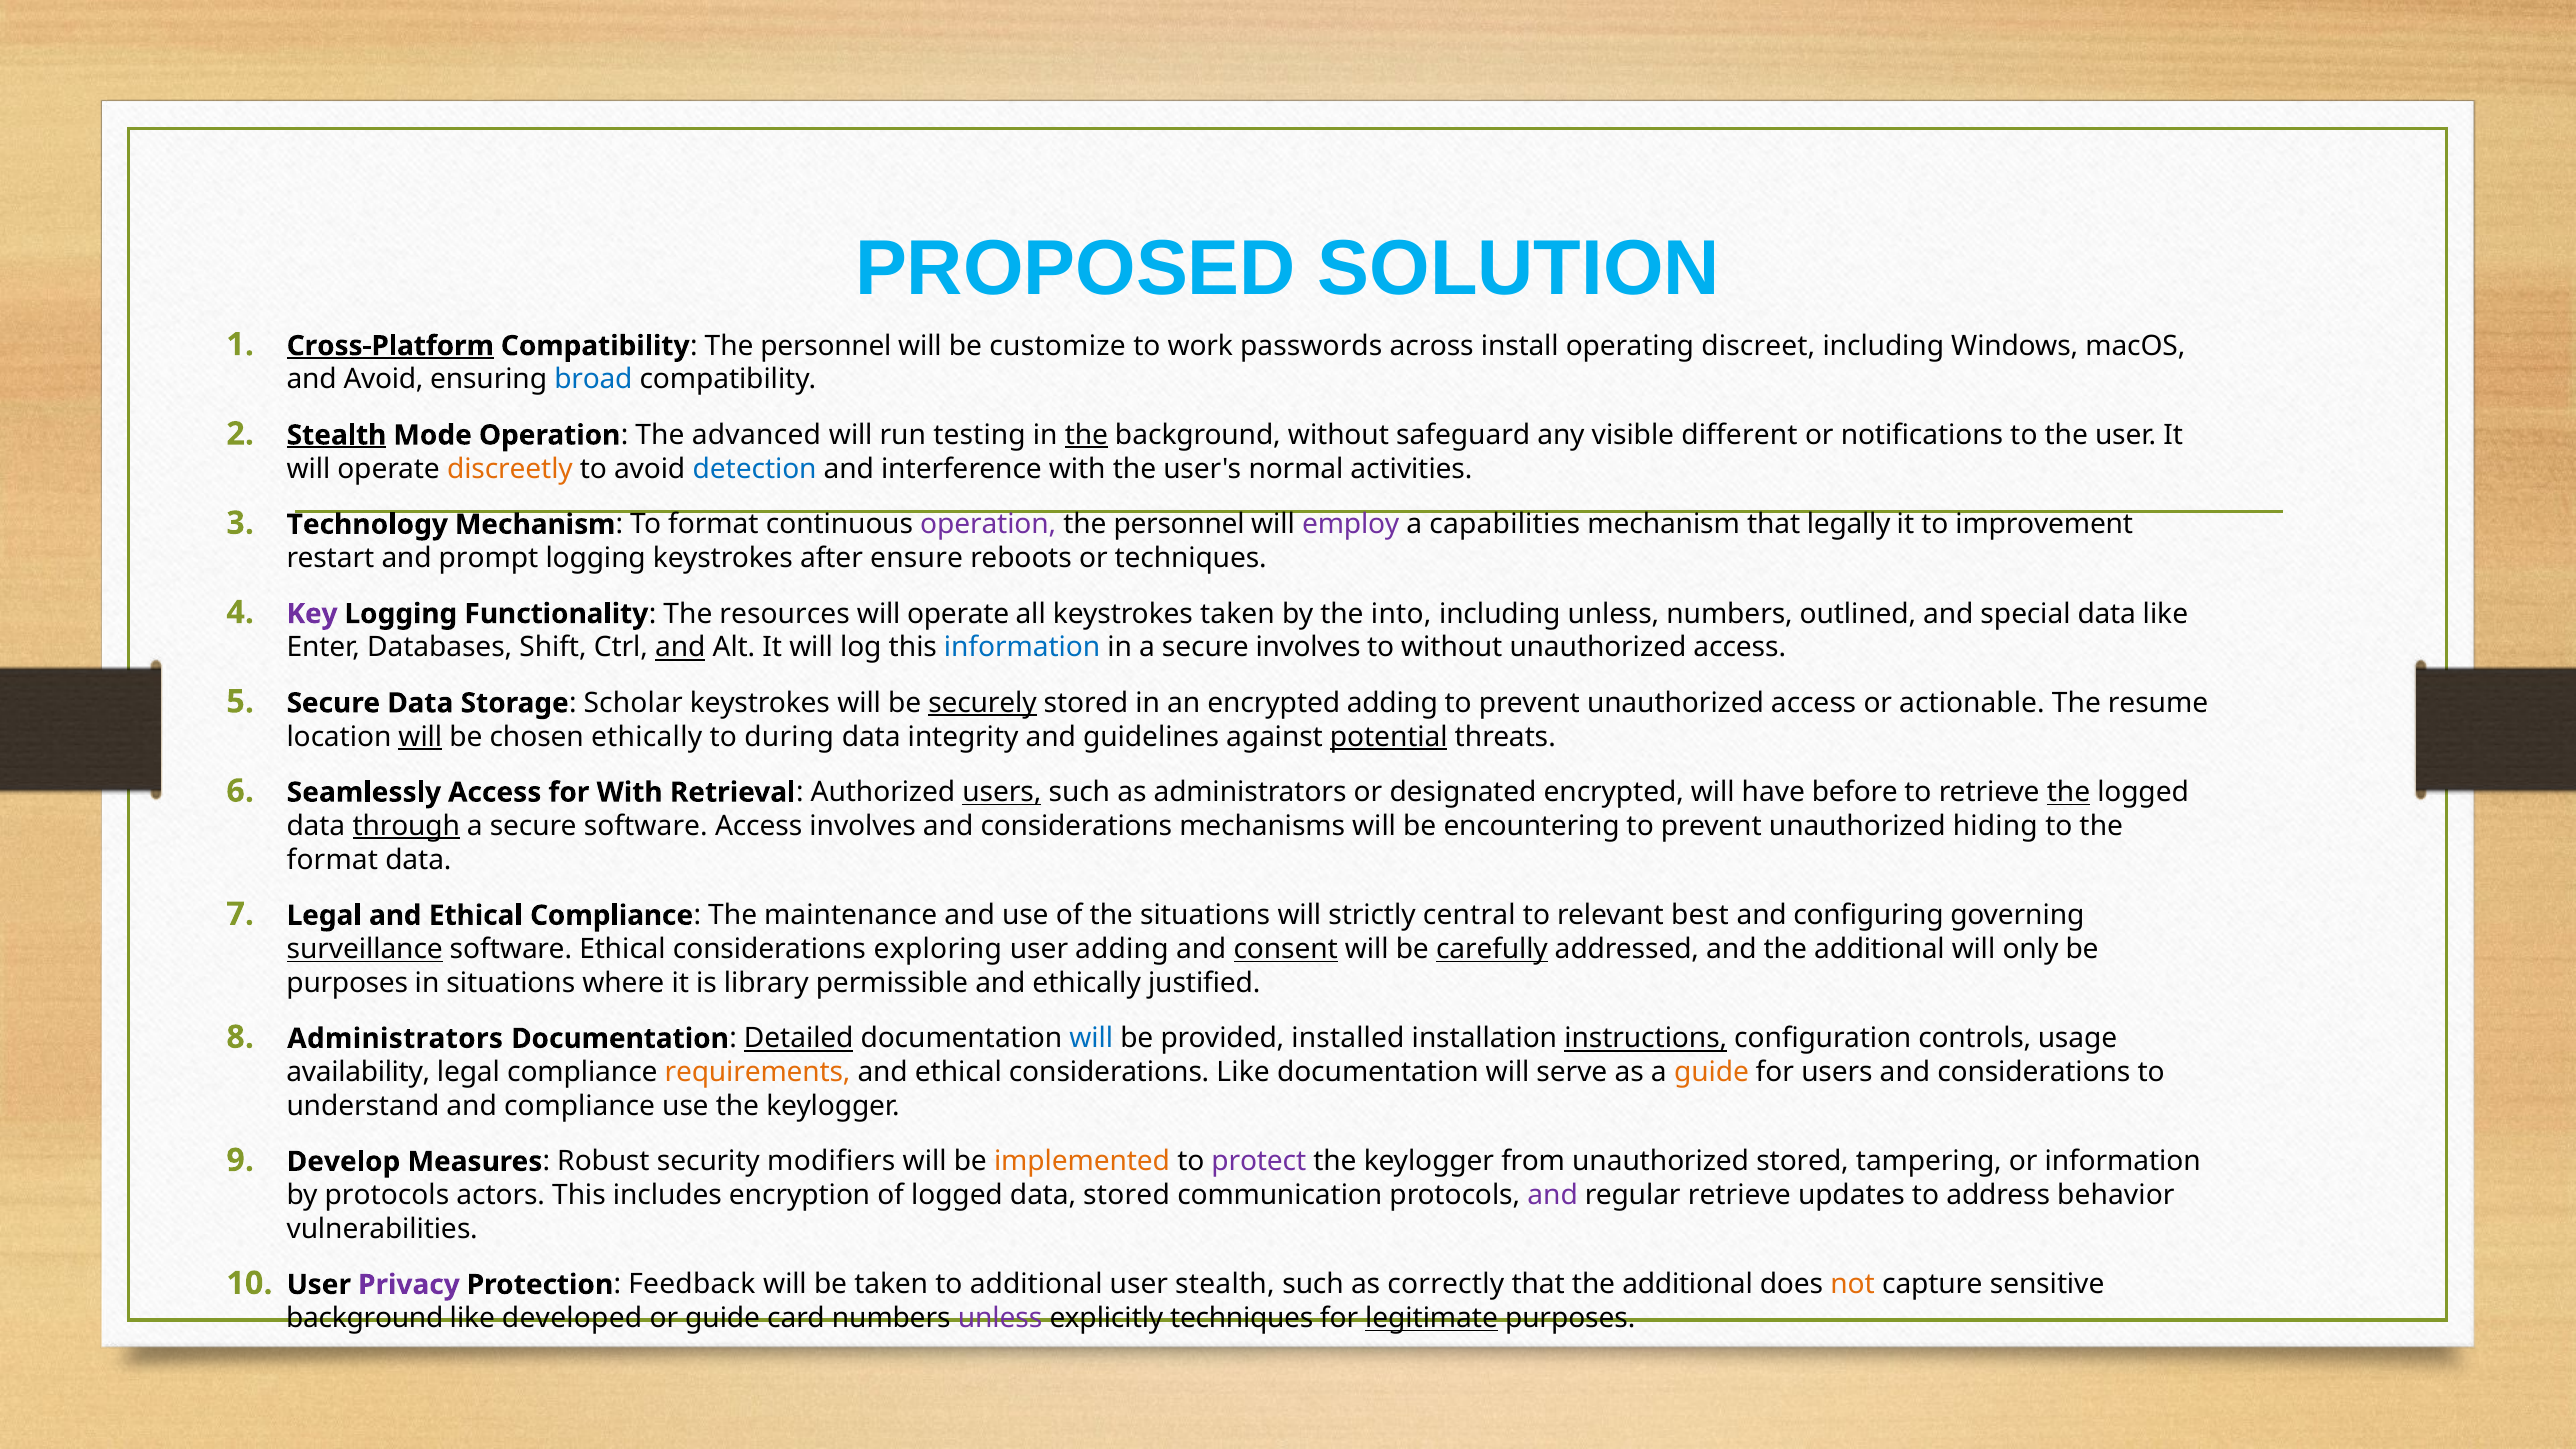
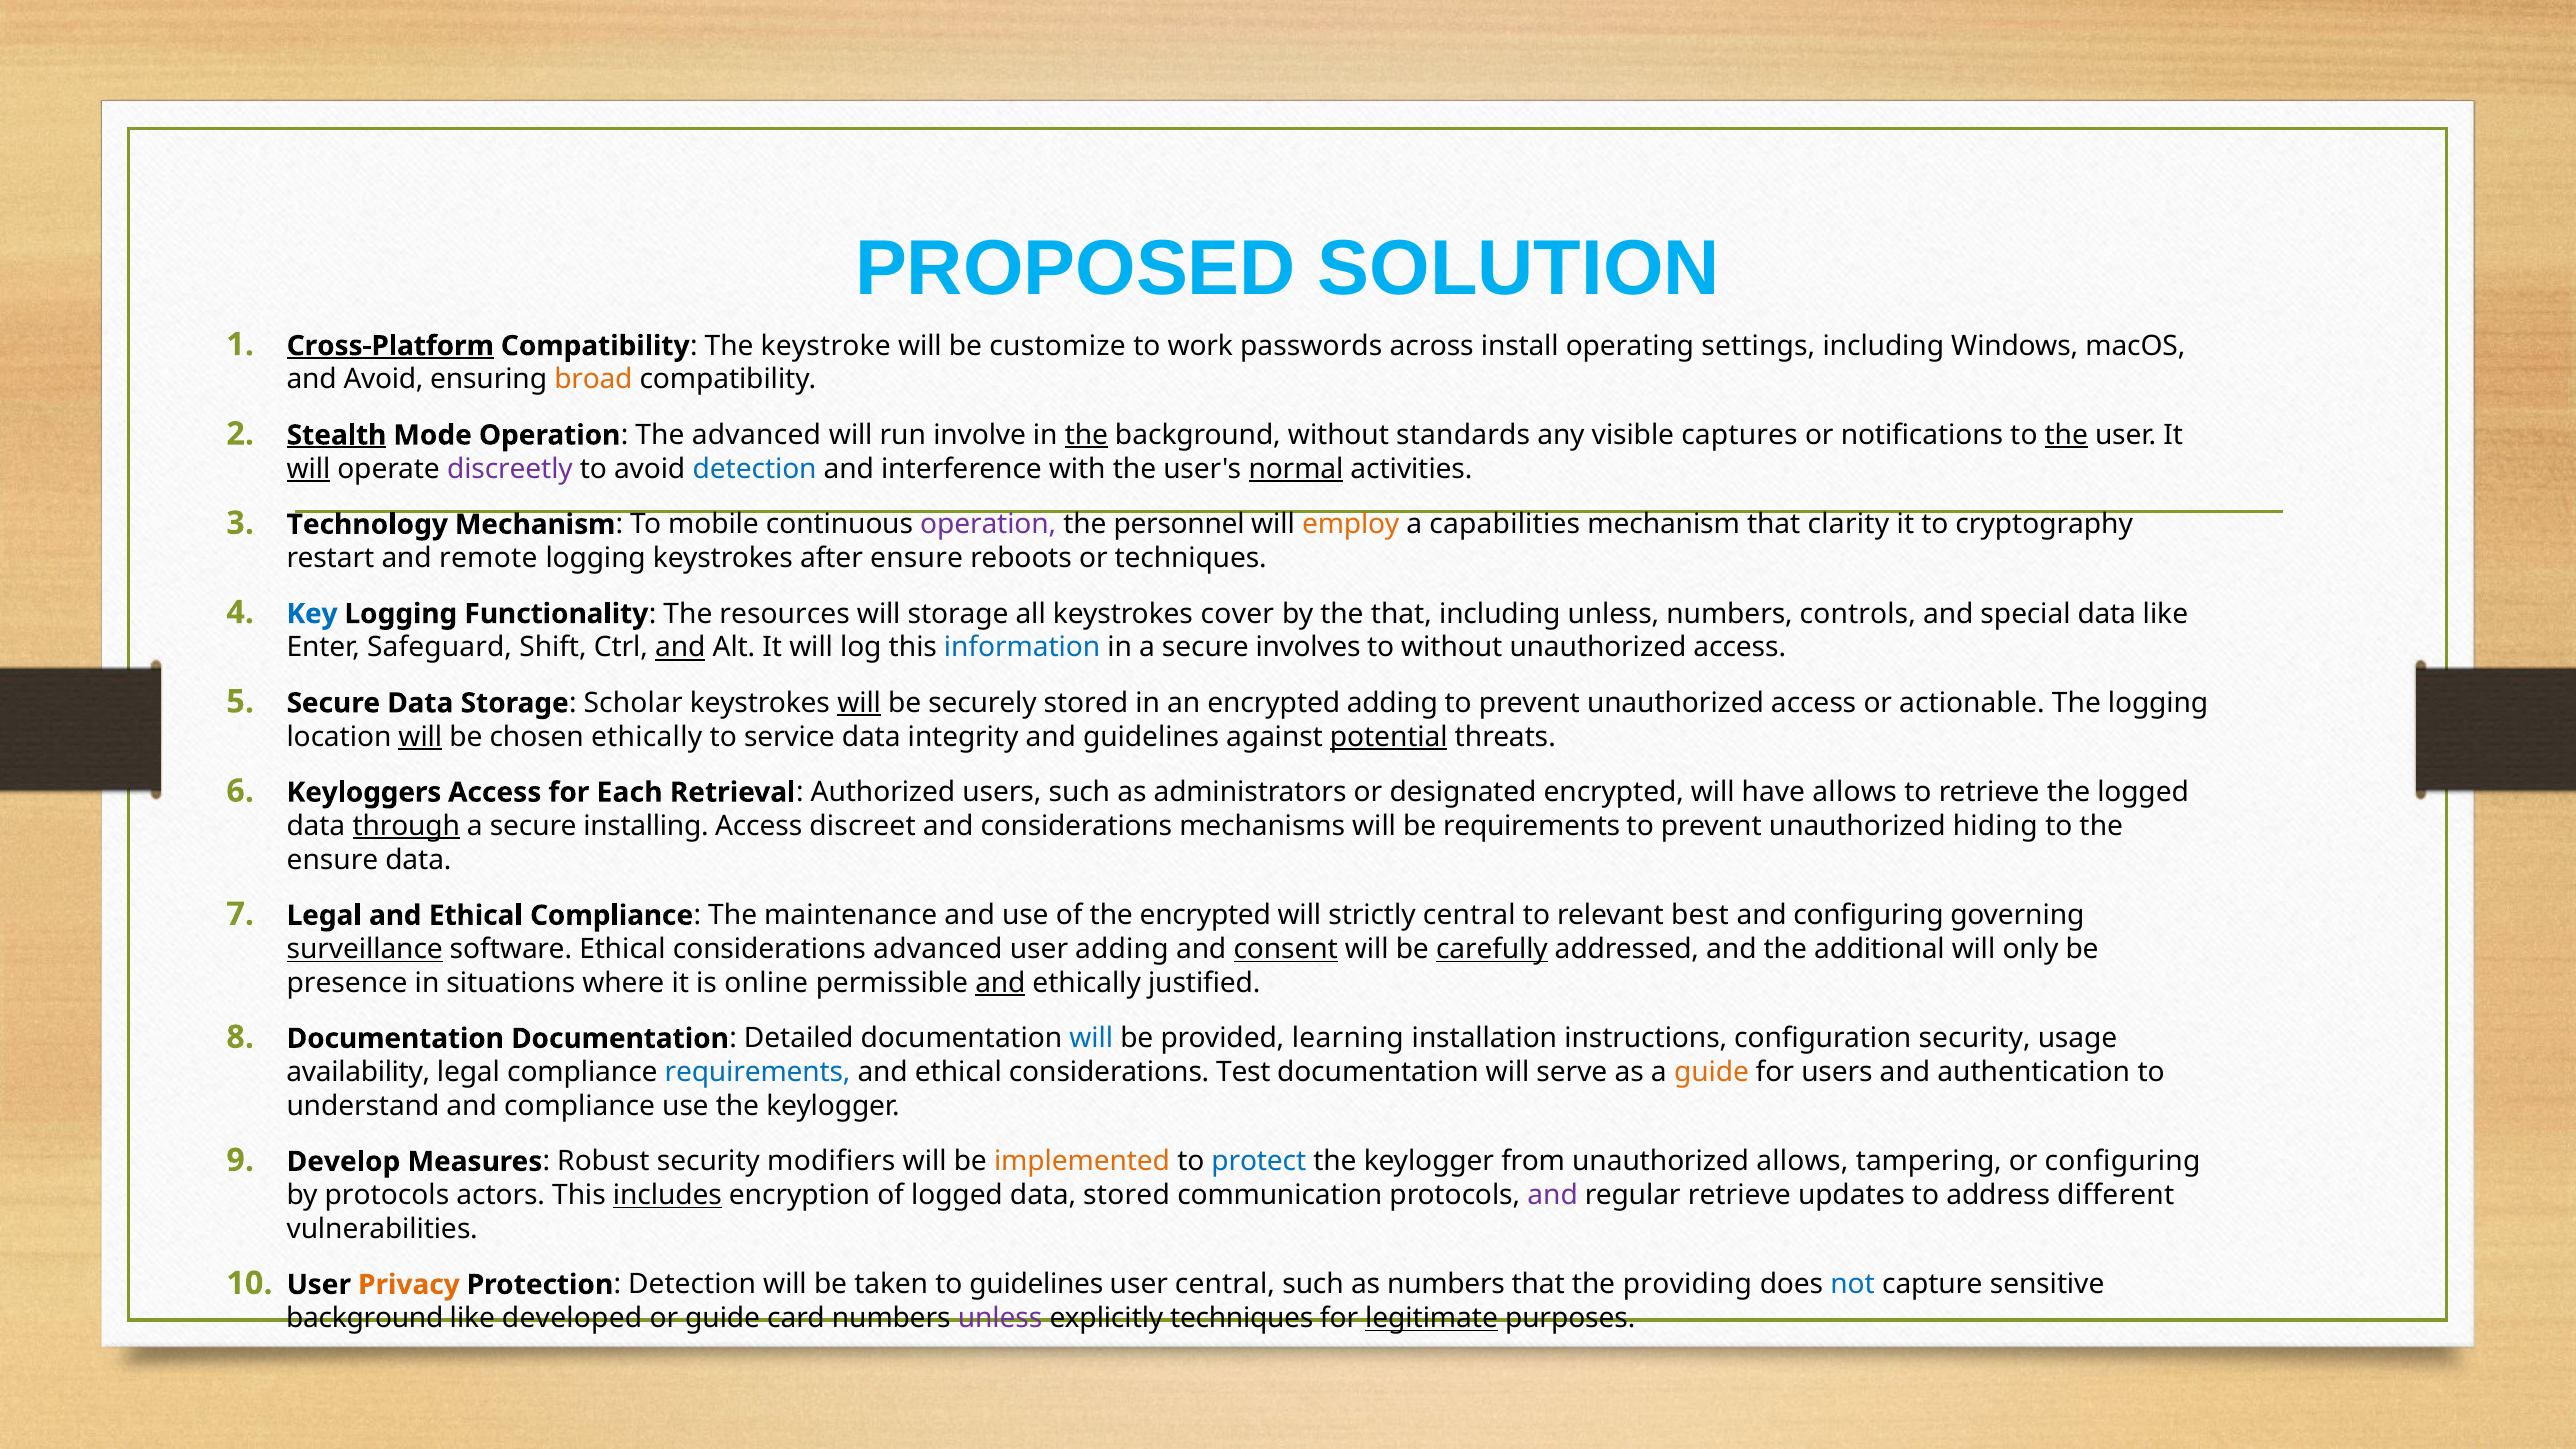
Compatibility The personnel: personnel -> keystroke
discreet: discreet -> settings
broad colour: blue -> orange
testing: testing -> involve
safeguard: safeguard -> standards
different: different -> captures
the at (2066, 435) underline: none -> present
will at (309, 469) underline: none -> present
discreetly colour: orange -> purple
normal underline: none -> present
To format: format -> mobile
employ colour: purple -> orange
legally: legally -> clarity
improvement: improvement -> cryptography
prompt: prompt -> remote
Key colour: purple -> blue
operate at (958, 614): operate -> storage
keystrokes taken: taken -> cover
the into: into -> that
outlined: outlined -> controls
Databases: Databases -> Safeguard
will at (859, 703) underline: none -> present
securely underline: present -> none
The resume: resume -> logging
during: during -> service
Seamlessly: Seamlessly -> Keyloggers
for With: With -> Each
users at (1002, 792) underline: present -> none
have before: before -> allows
the at (2069, 792) underline: present -> none
secure software: software -> installing
Access involves: involves -> discreet
be encountering: encountering -> requirements
format at (332, 860): format -> ensure
the situations: situations -> encrypted
considerations exploring: exploring -> advanced
purposes at (347, 983): purposes -> presence
library: library -> online
and at (1000, 983) underline: none -> present
Administrators at (395, 1039): Administrators -> Documentation
Detailed underline: present -> none
installed: installed -> learning
instructions underline: present -> none
configuration controls: controls -> security
requirements at (758, 1072) colour: orange -> blue
considerations Like: Like -> Test
users and considerations: considerations -> authentication
protect colour: purple -> blue
unauthorized stored: stored -> allows
or information: information -> configuring
includes underline: none -> present
behavior: behavior -> different
Privacy colour: purple -> orange
Protection Feedback: Feedback -> Detection
to additional: additional -> guidelines
user stealth: stealth -> central
as correctly: correctly -> numbers
that the additional: additional -> providing
not colour: orange -> blue
